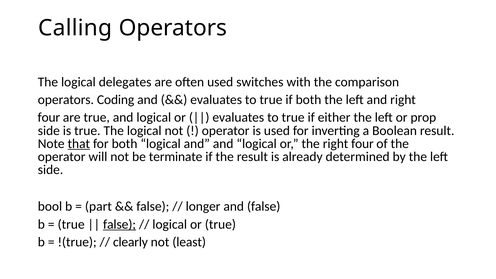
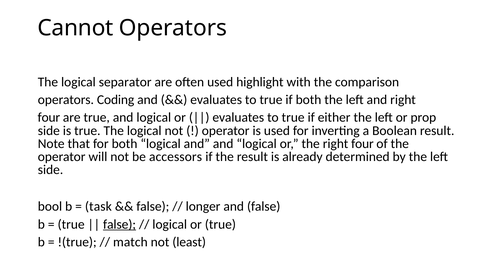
Calling: Calling -> Cannot
delegates: delegates -> separator
switches: switches -> highlight
that underline: present -> none
terminate: terminate -> accessors
part: part -> task
clearly: clearly -> match
